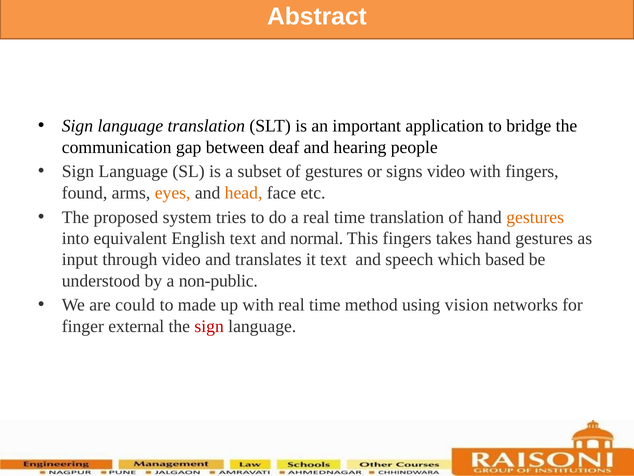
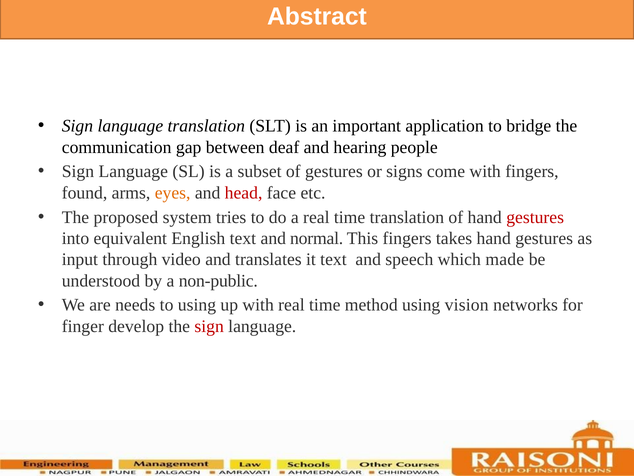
signs video: video -> come
head colour: orange -> red
gestures at (535, 217) colour: orange -> red
based: based -> made
could: could -> needs
to made: made -> using
external: external -> develop
